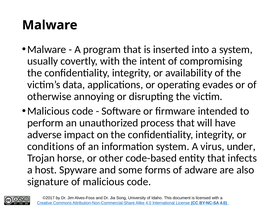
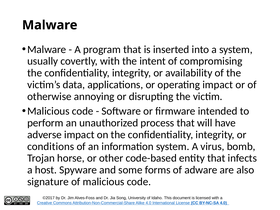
operating evades: evades -> impact
under: under -> bomb
